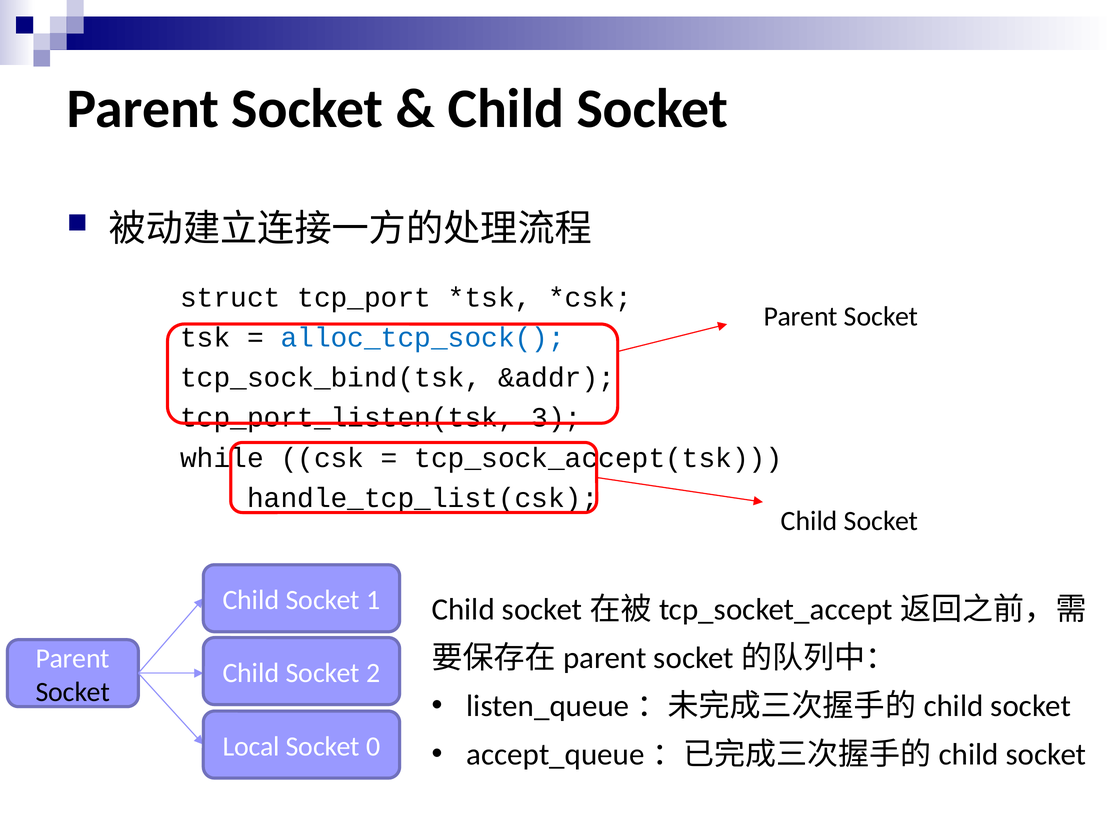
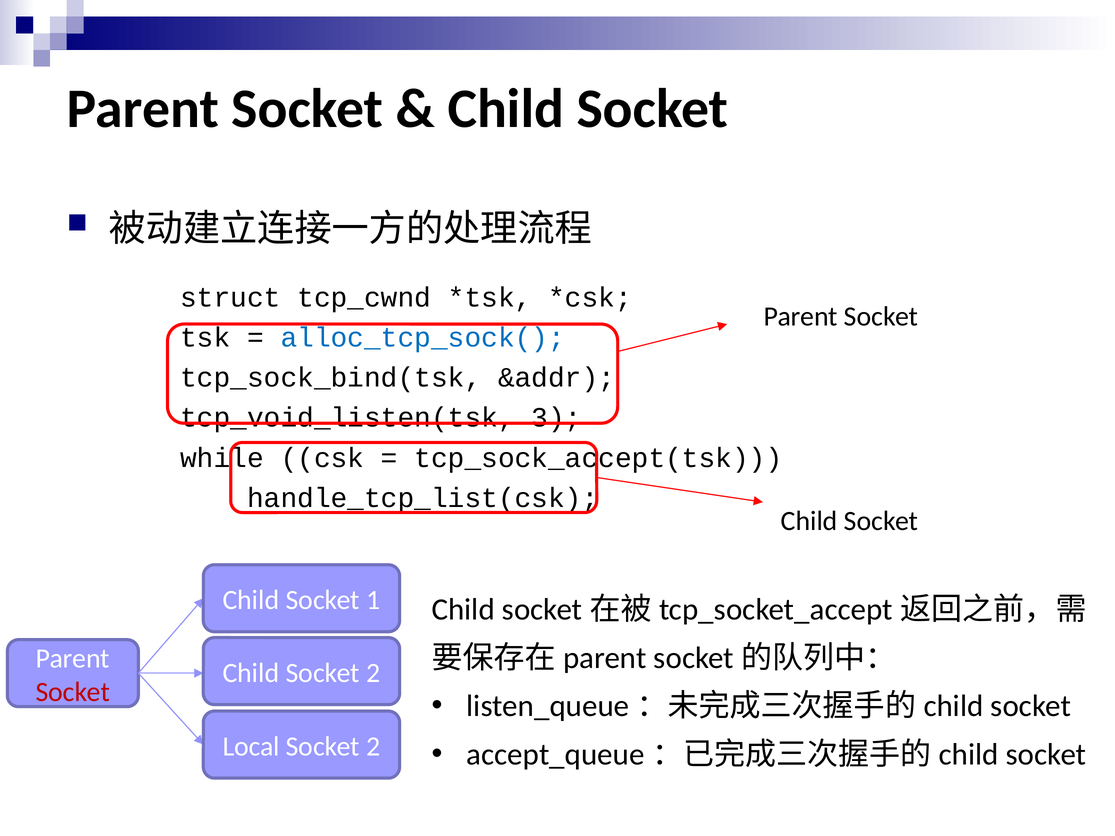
tcp_port: tcp_port -> tcp_cwnd
tcp_port_listen(tsk: tcp_port_listen(tsk -> tcp_void_listen(tsk
Socket at (73, 692) colour: black -> red
0 at (373, 747): 0 -> 2
